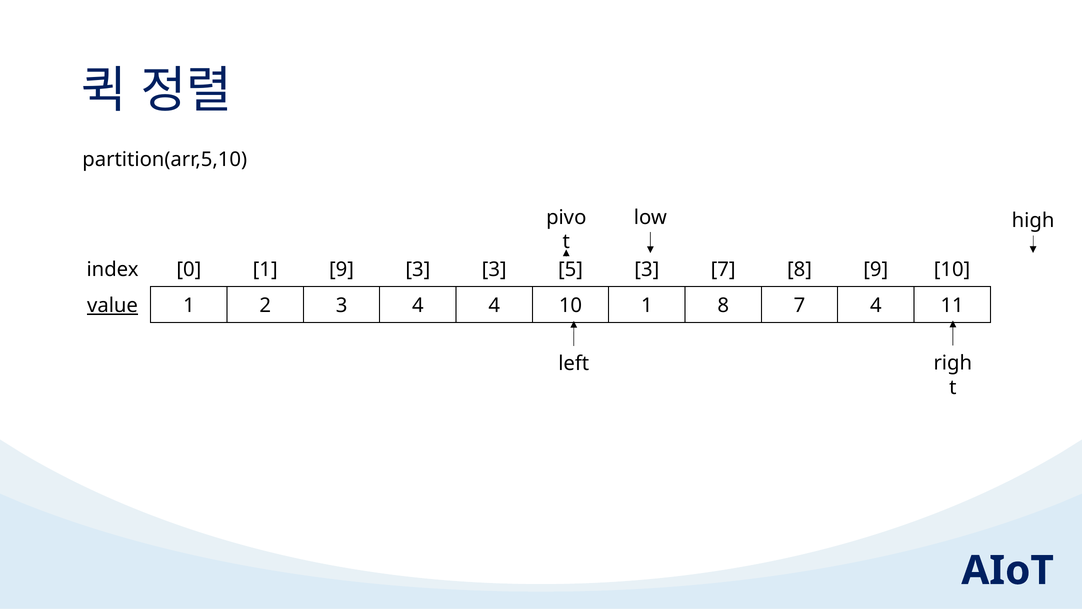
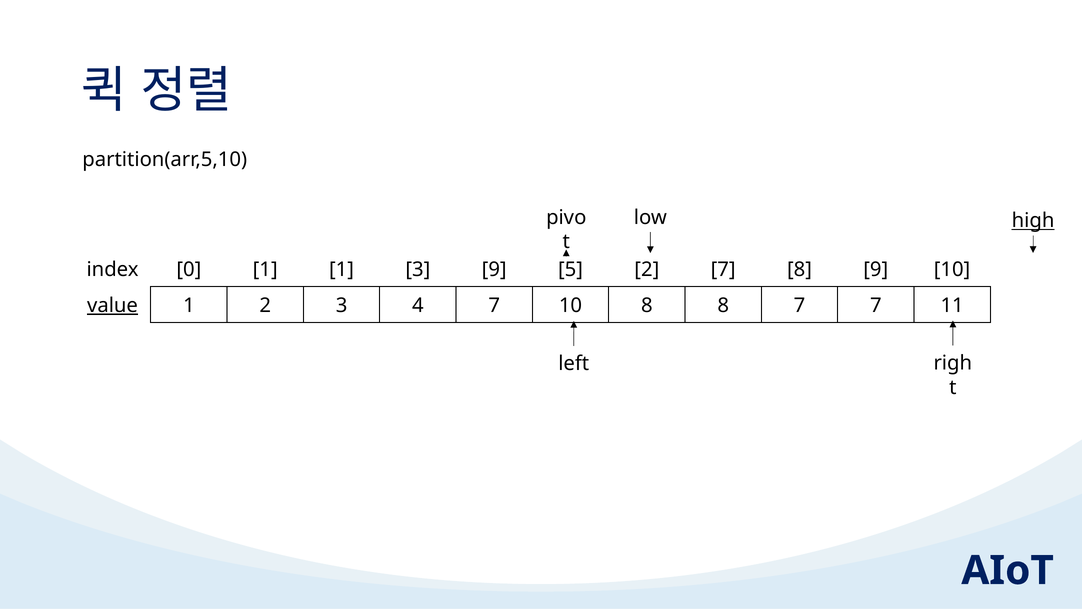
high underline: none -> present
1 9: 9 -> 1
3 3: 3 -> 9
5 3: 3 -> 2
4 4: 4 -> 7
10 1: 1 -> 8
7 4: 4 -> 7
